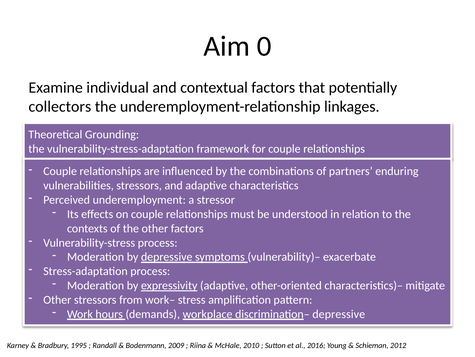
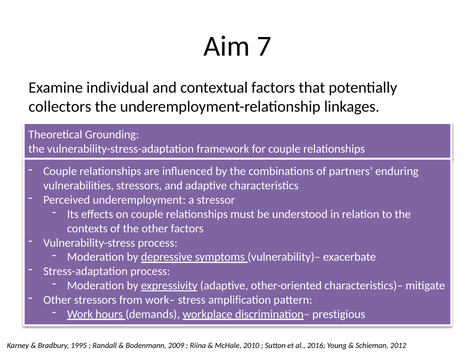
0: 0 -> 7
discrimination– depressive: depressive -> prestigious
